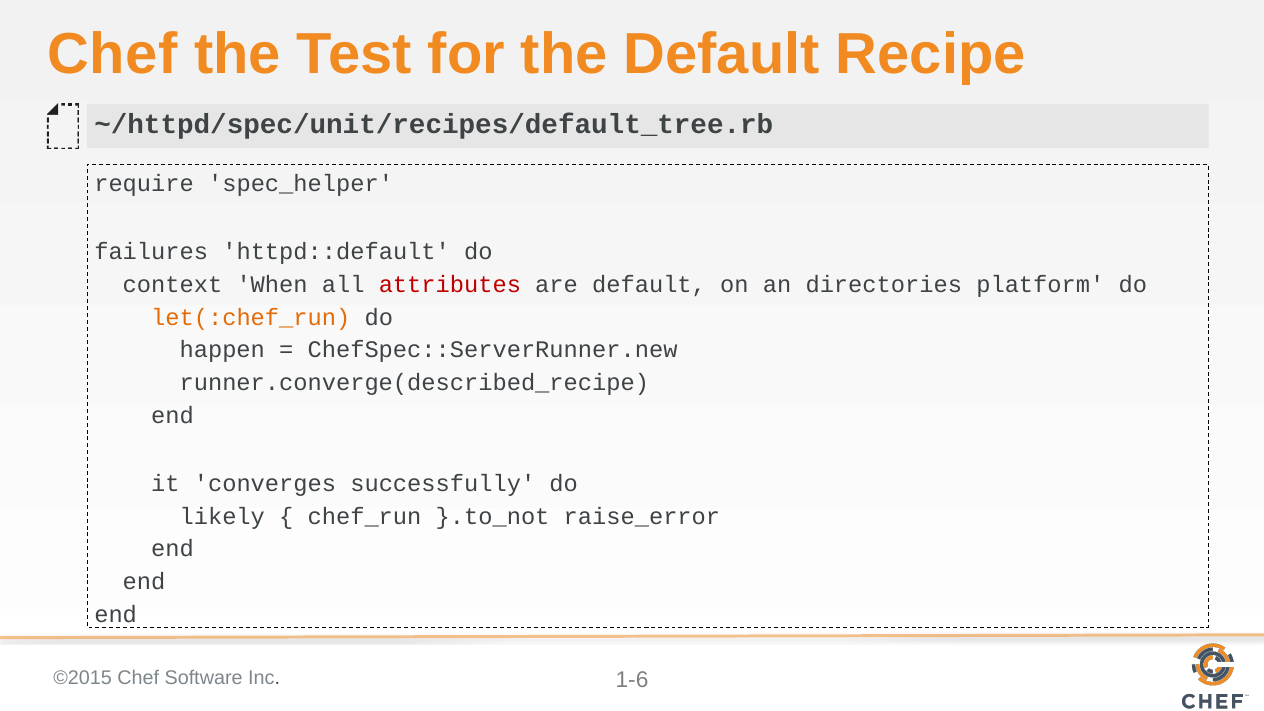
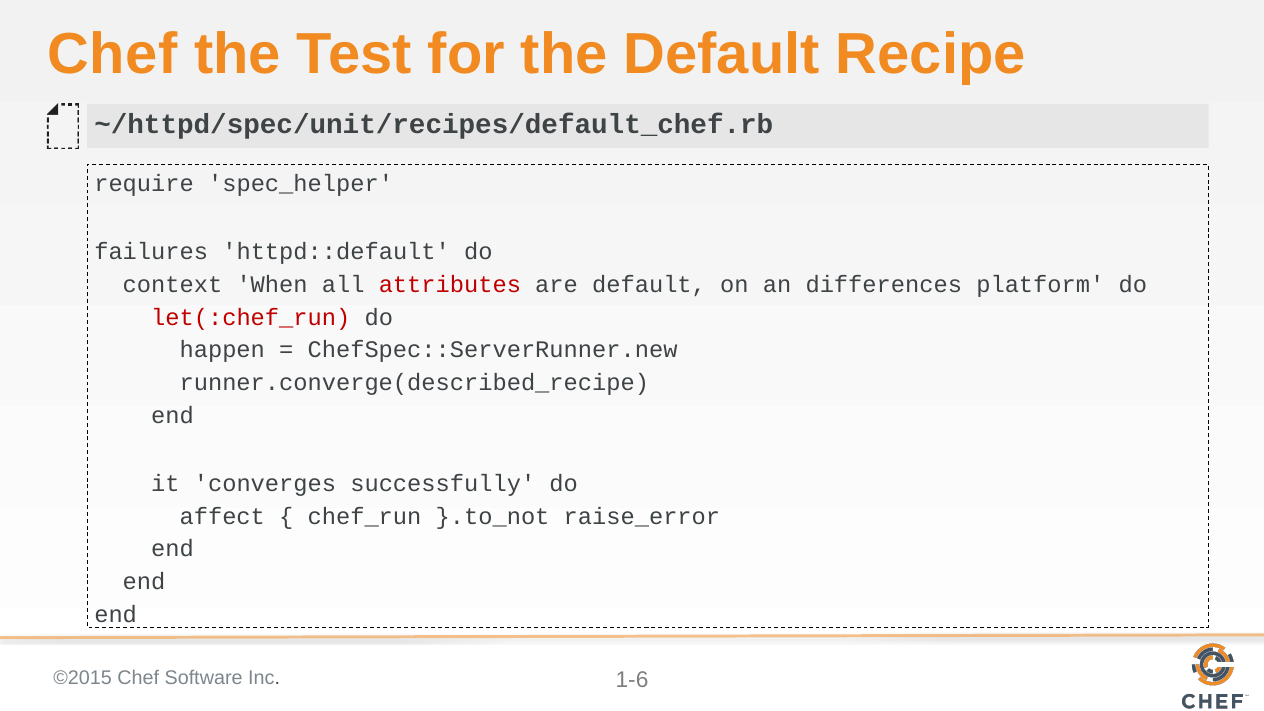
~/httpd/spec/unit/recipes/default_tree.rb: ~/httpd/spec/unit/recipes/default_tree.rb -> ~/httpd/spec/unit/recipes/default_chef.rb
directories: directories -> differences
let(:chef_run colour: orange -> red
likely: likely -> affect
